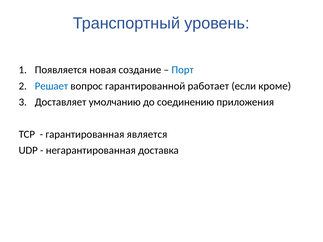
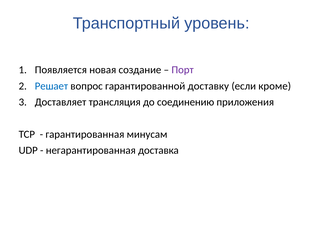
Порт colour: blue -> purple
работает: работает -> доставку
умолчанию: умолчанию -> трансляция
является: является -> минусам
